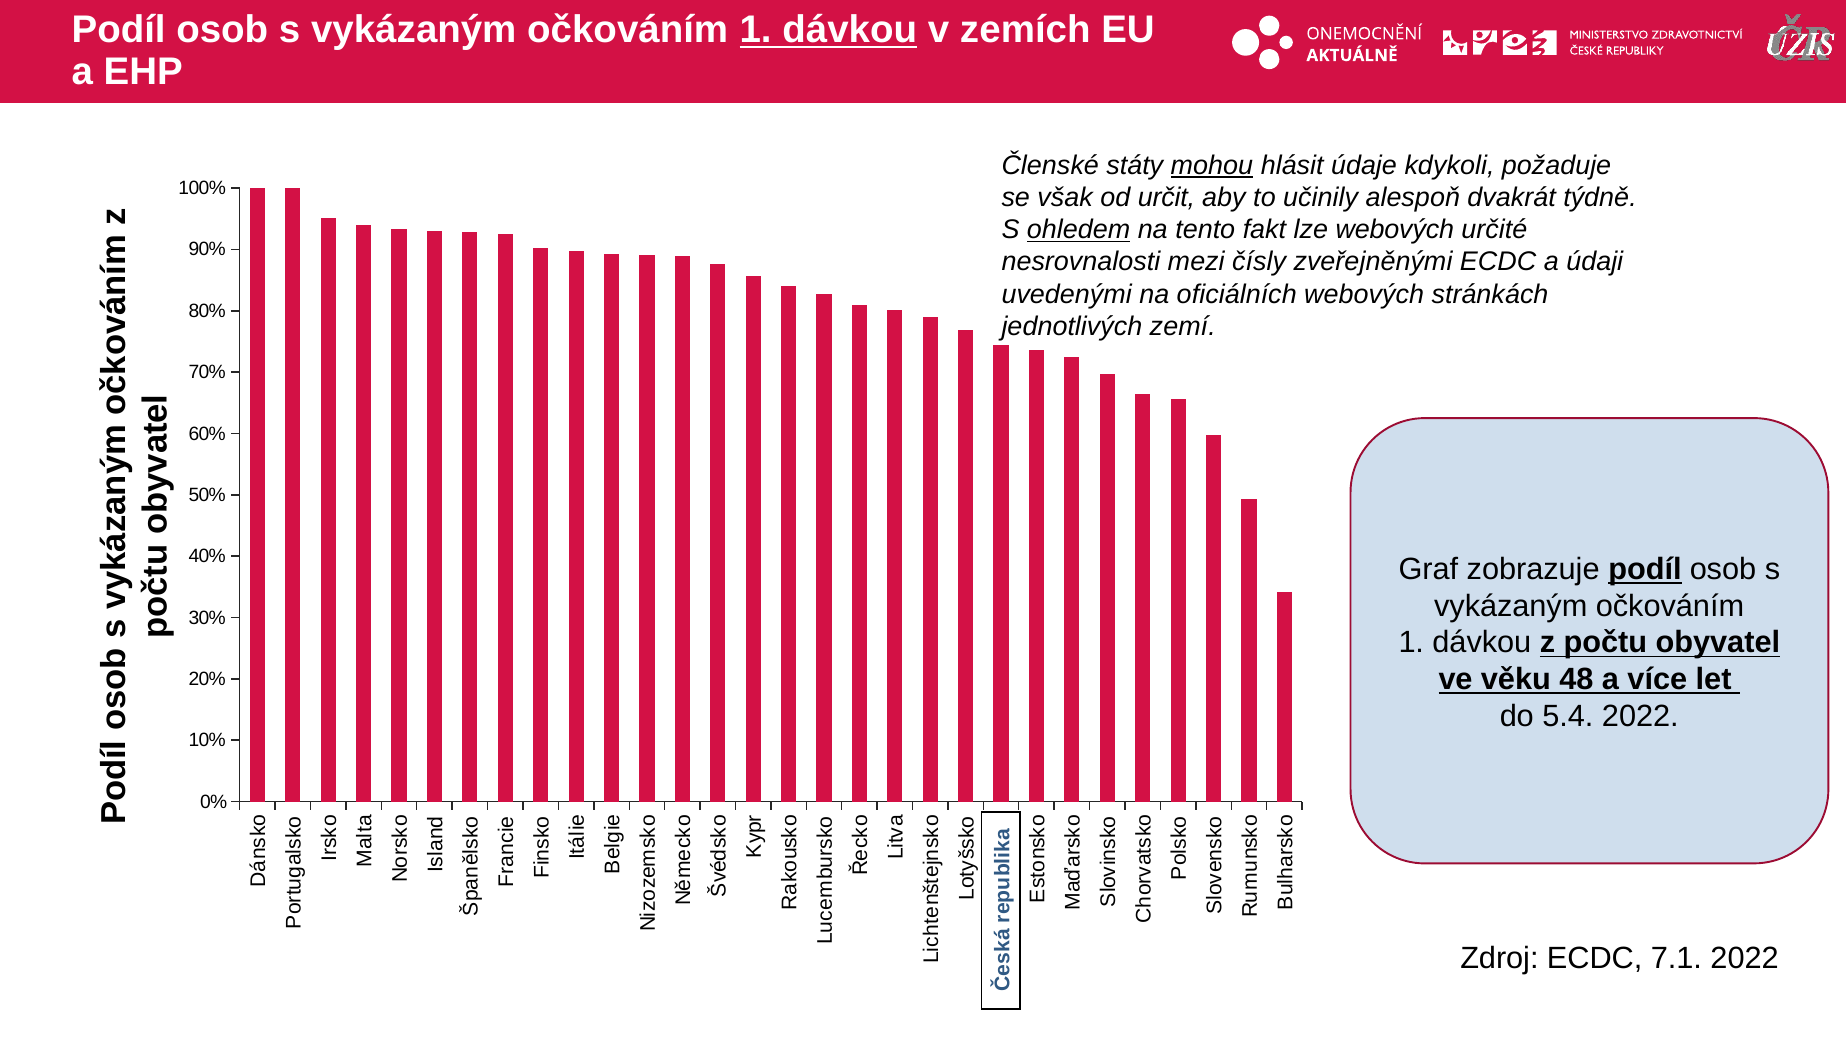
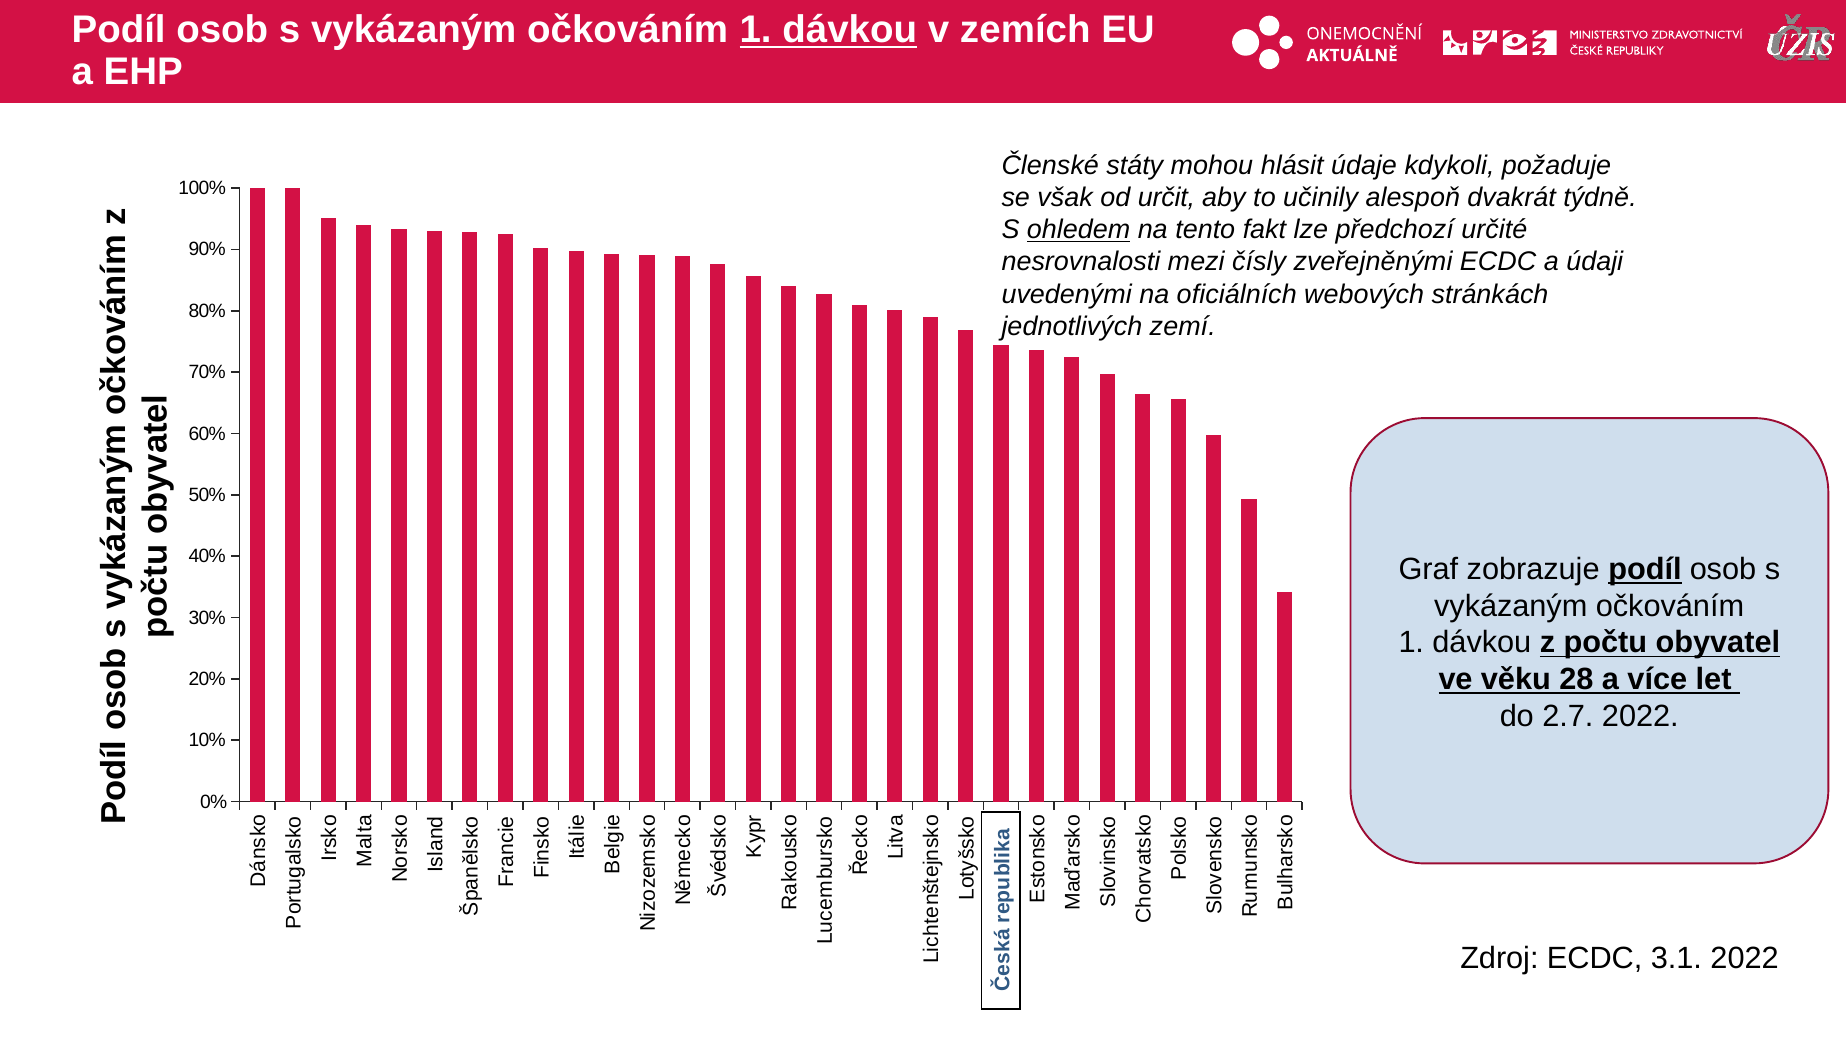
mohou underline: present -> none
lze webových: webových -> předchozí
48: 48 -> 28
5.4: 5.4 -> 2.7
7.1: 7.1 -> 3.1
